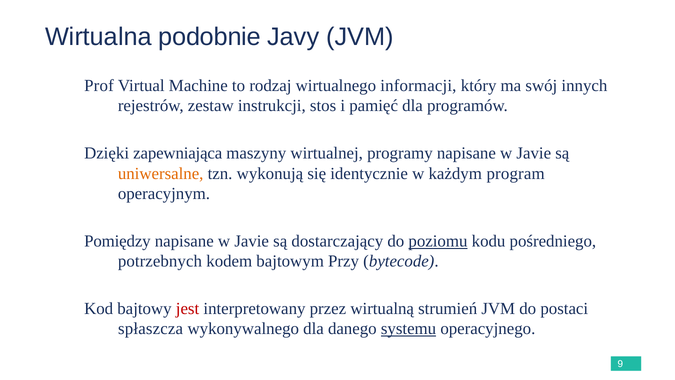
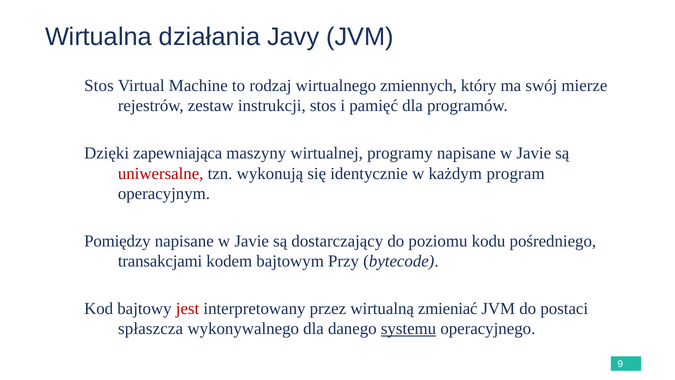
podobnie: podobnie -> działania
Prof at (99, 86): Prof -> Stos
informacji: informacji -> zmiennych
innych: innych -> mierze
uniwersalne colour: orange -> red
poziomu underline: present -> none
potrzebnych: potrzebnych -> transakcjami
strumień: strumień -> zmieniać
